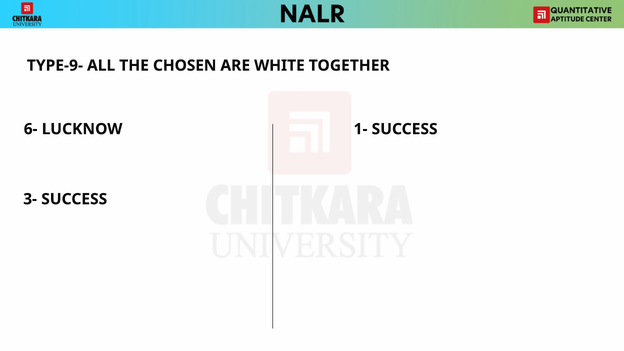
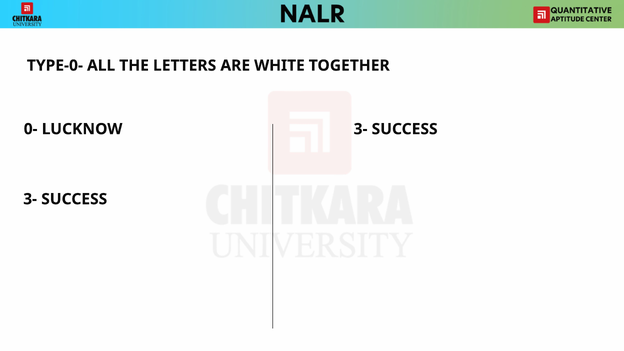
TYPE-9-: TYPE-9- -> TYPE-0-
CHOSEN: CHOSEN -> LETTERS
6-: 6- -> 0-
LUCKNOW 1-: 1- -> 3-
